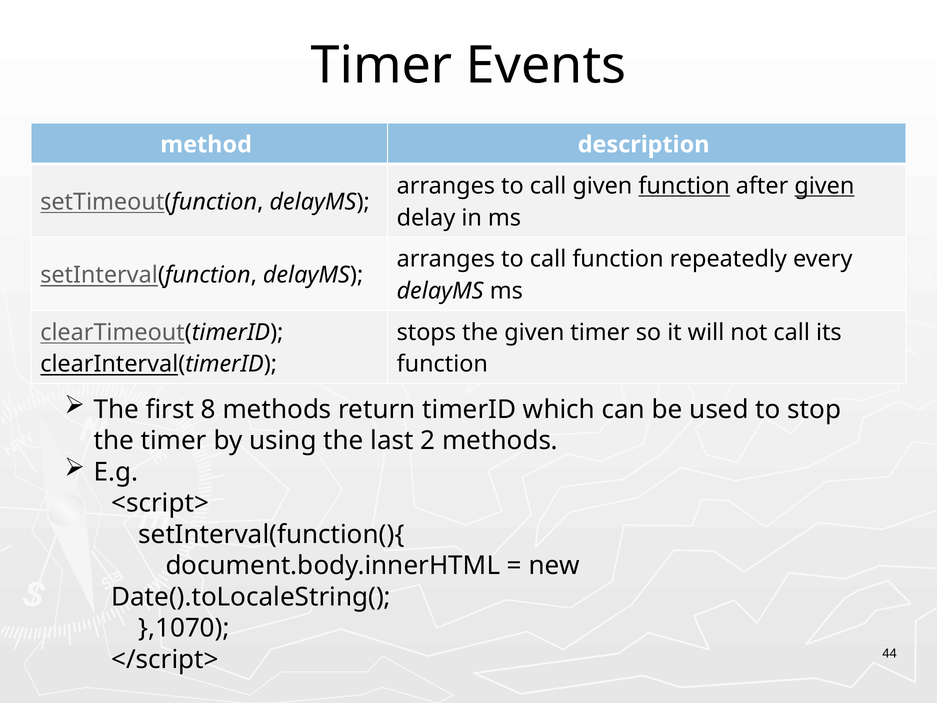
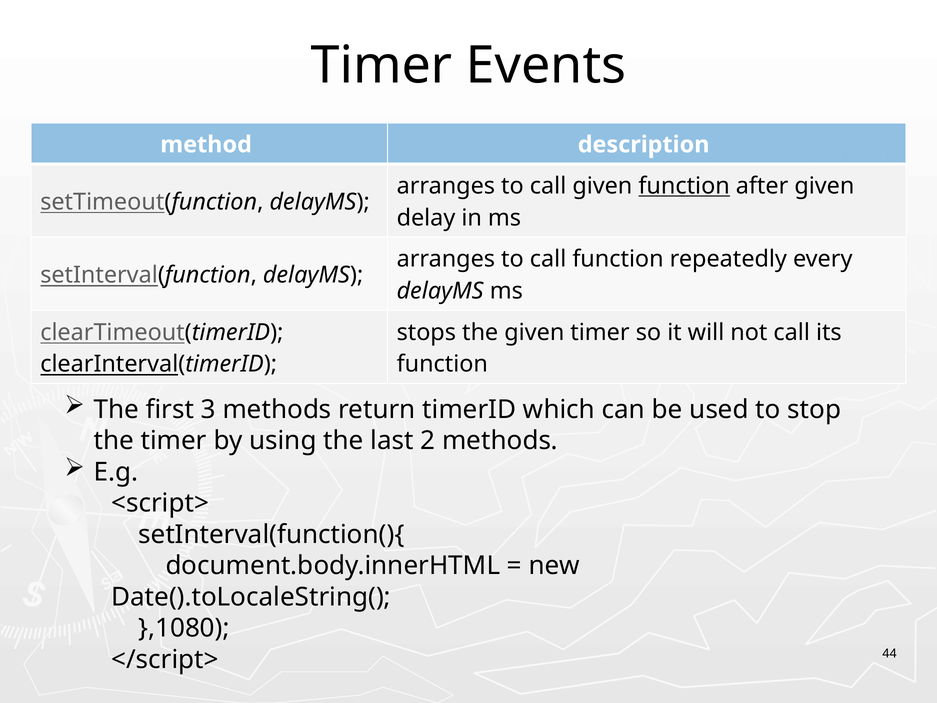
given at (824, 186) underline: present -> none
8: 8 -> 3
},1070: },1070 -> },1080
